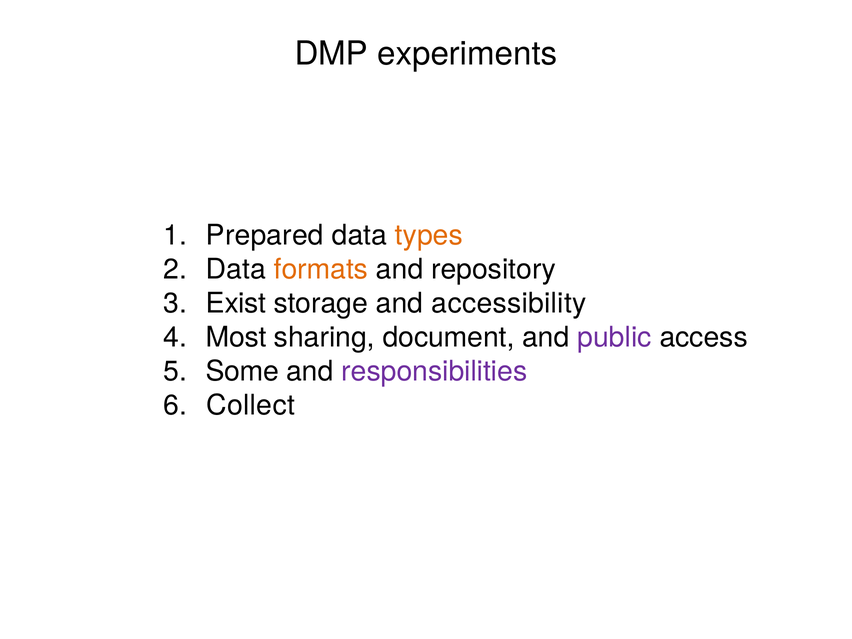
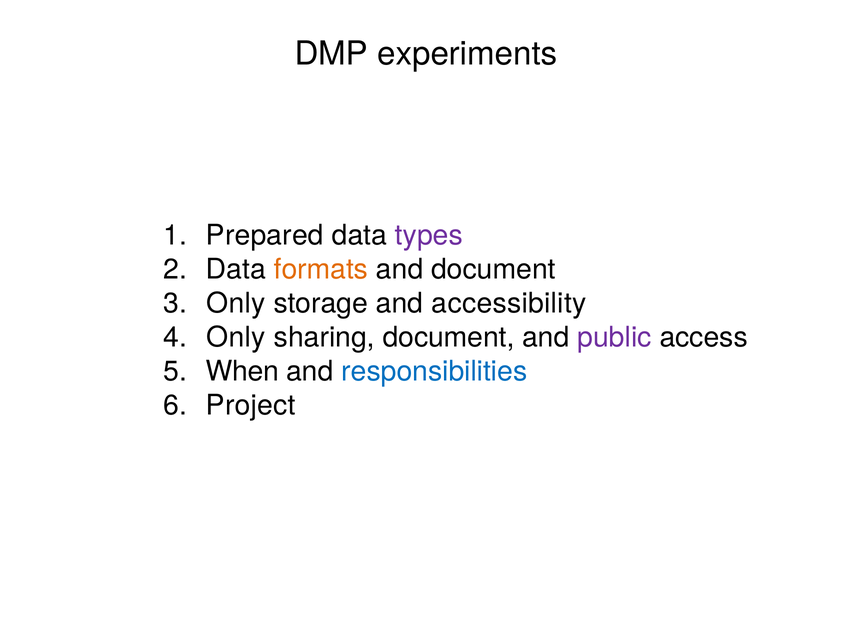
types colour: orange -> purple
and repository: repository -> document
Exist at (236, 303): Exist -> Only
Most at (236, 337): Most -> Only
Some: Some -> When
responsibilities colour: purple -> blue
Collect: Collect -> Project
